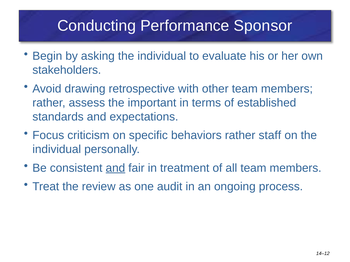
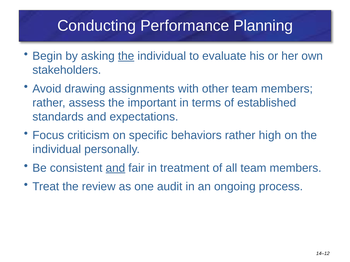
Sponsor: Sponsor -> Planning
the at (126, 56) underline: none -> present
retrospective: retrospective -> assignments
staff: staff -> high
